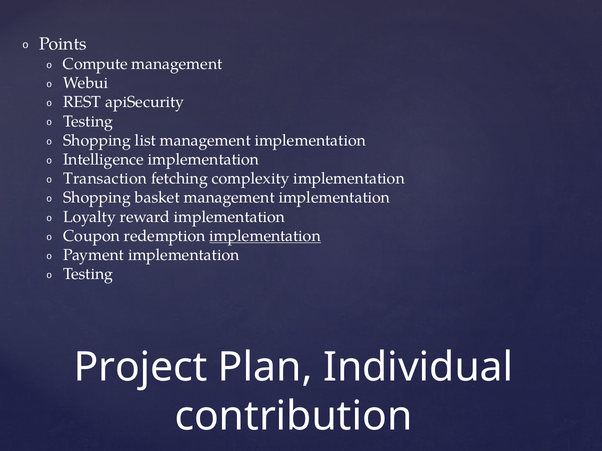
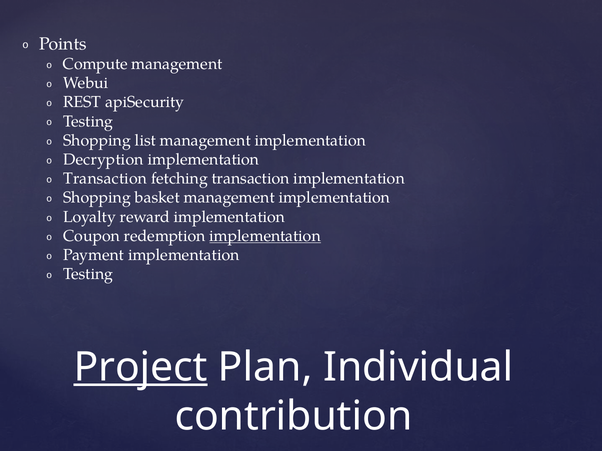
Intelligence: Intelligence -> Decryption
fetching complexity: complexity -> transaction
Project underline: none -> present
